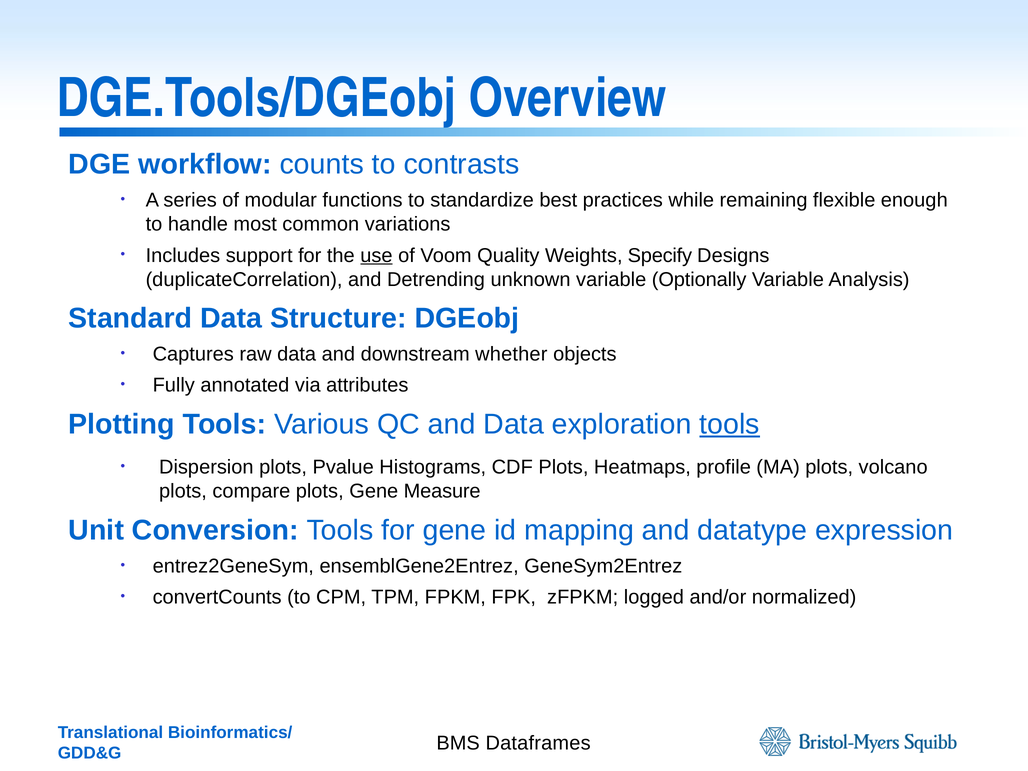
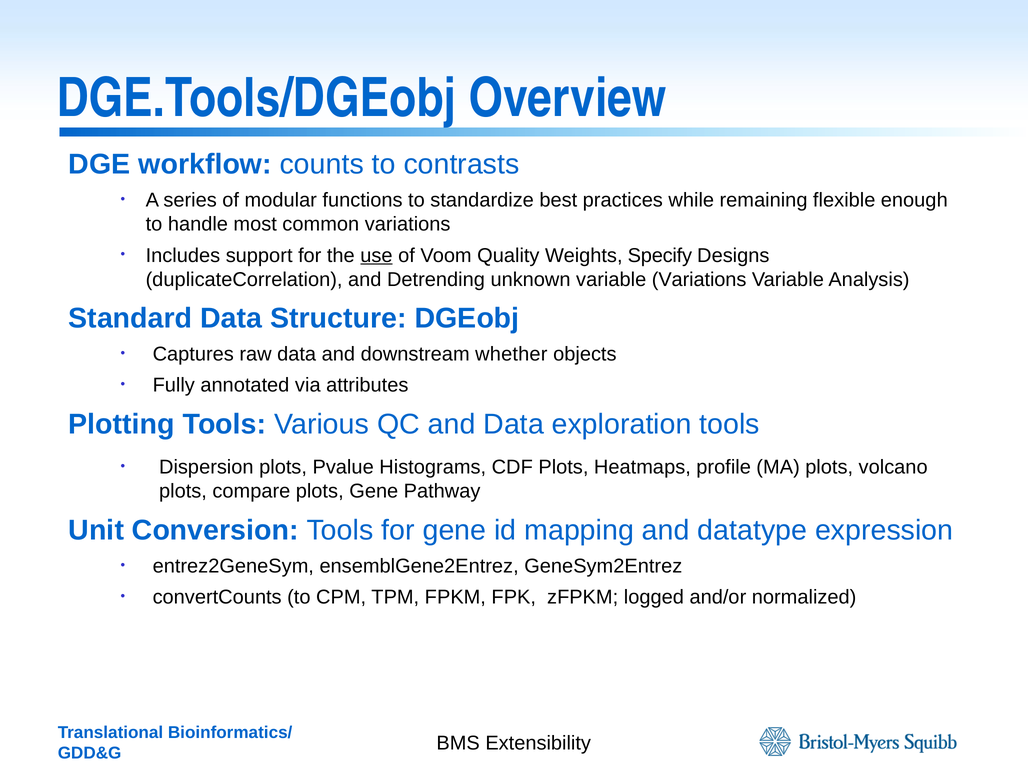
variable Optionally: Optionally -> Variations
tools at (730, 424) underline: present -> none
Measure: Measure -> Pathway
Dataframes: Dataframes -> Extensibility
